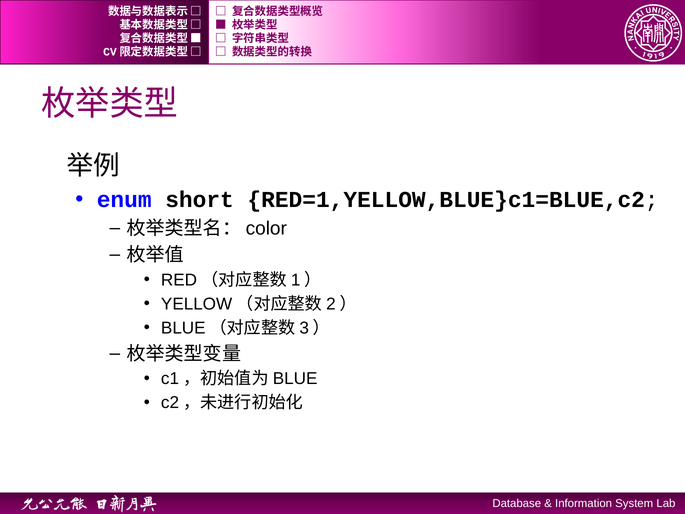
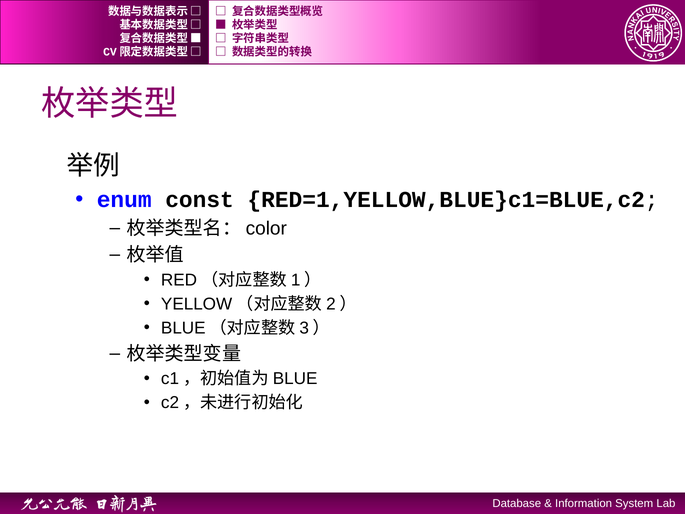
short: short -> const
